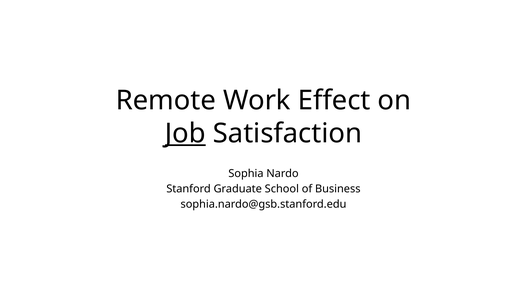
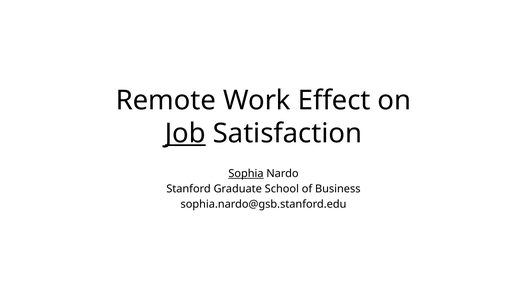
Sophia underline: none -> present
